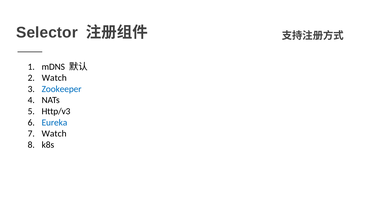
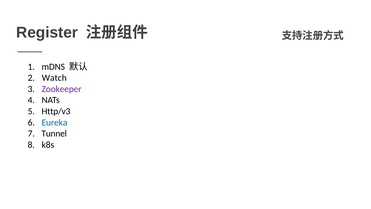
Selector: Selector -> Register
Zookeeper colour: blue -> purple
Watch at (54, 133): Watch -> Tunnel
